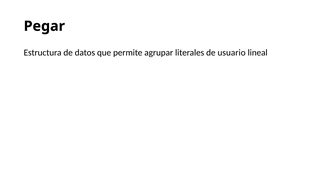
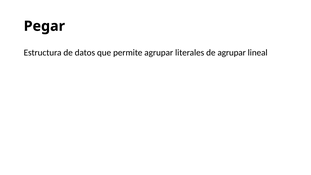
de usuario: usuario -> agrupar
